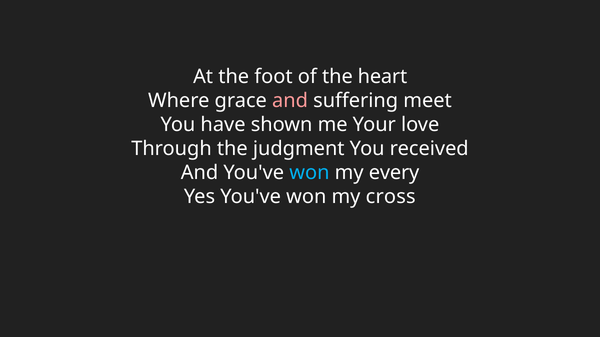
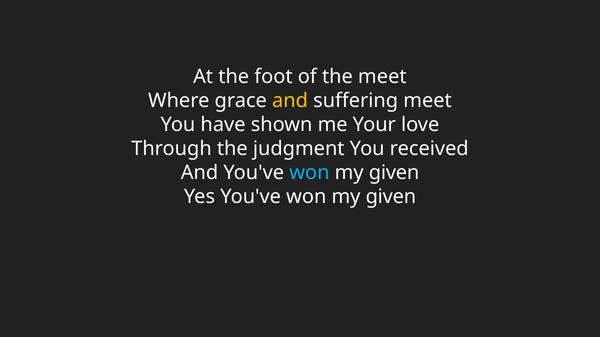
the heart: heart -> meet
and at (290, 101) colour: pink -> yellow
every at (394, 173): every -> given
cross at (391, 197): cross -> given
